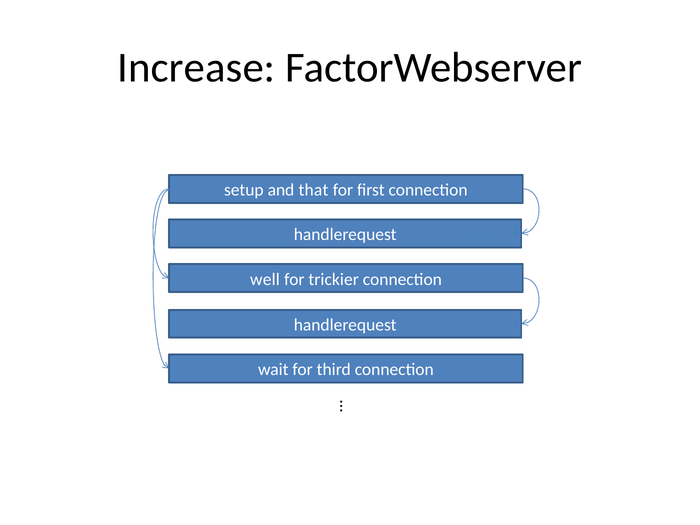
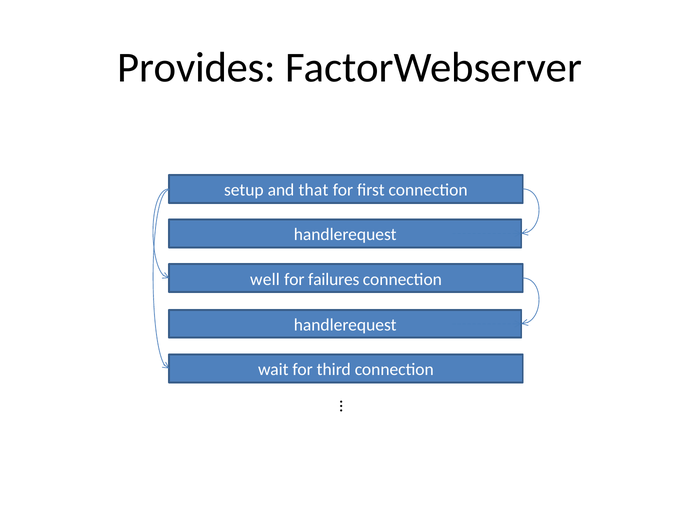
Increase: Increase -> Provides
trickier: trickier -> failures
